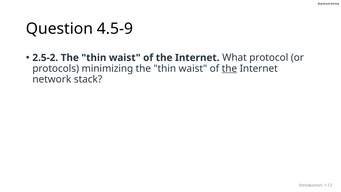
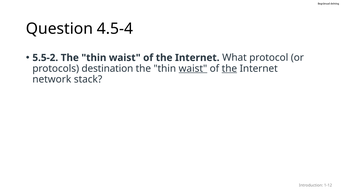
4.5-9: 4.5-9 -> 4.5-4
2.5-2: 2.5-2 -> 5.5-2
minimizing: minimizing -> destination
waist at (193, 68) underline: none -> present
